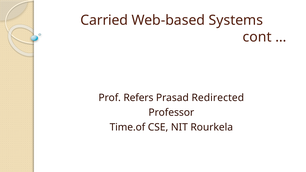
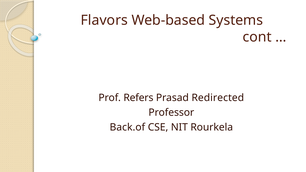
Carried: Carried -> Flavors
Time.of: Time.of -> Back.of
